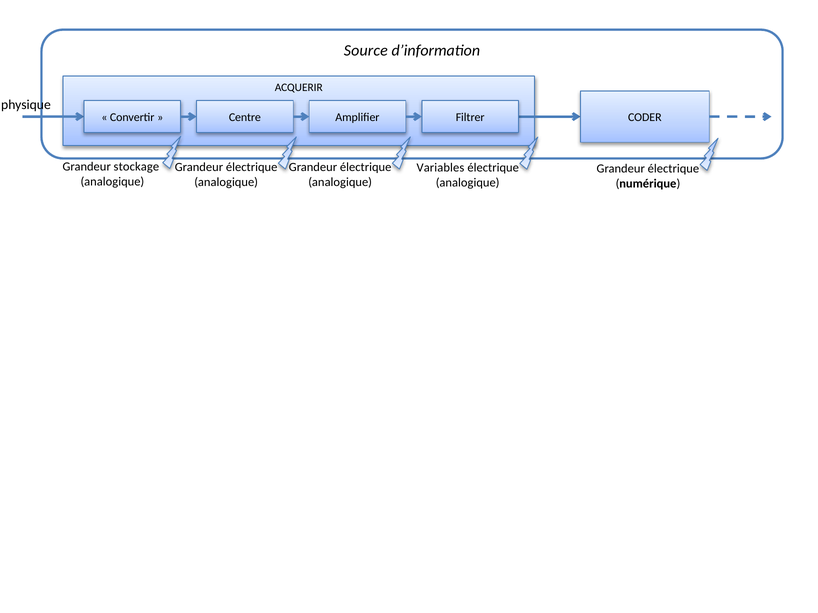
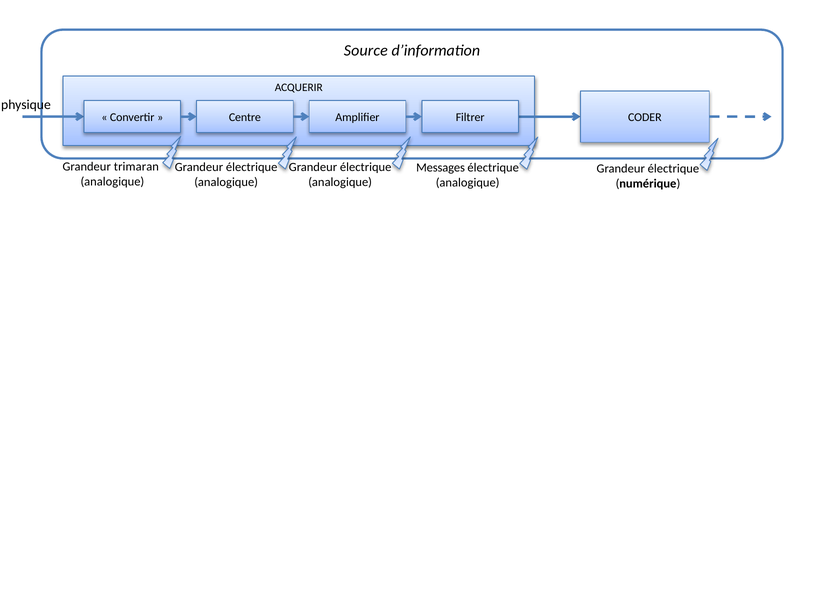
stockage: stockage -> trimaran
Variables: Variables -> Messages
